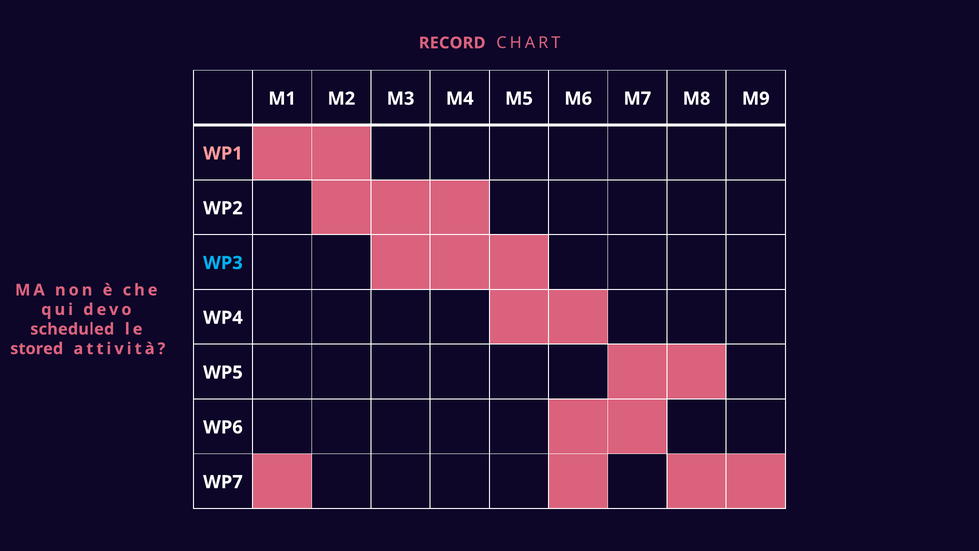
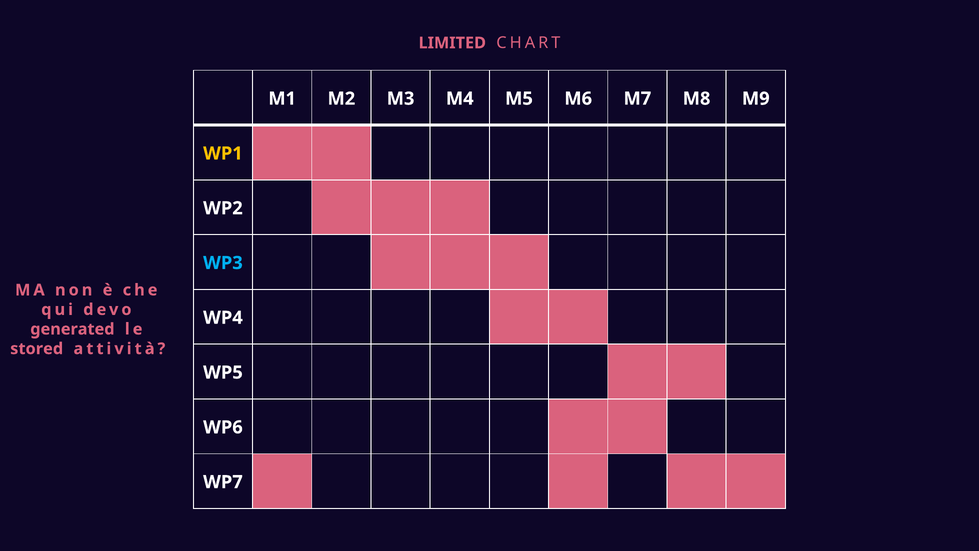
RECORD: RECORD -> LIMITED
WP1 colour: pink -> yellow
scheduled: scheduled -> generated
